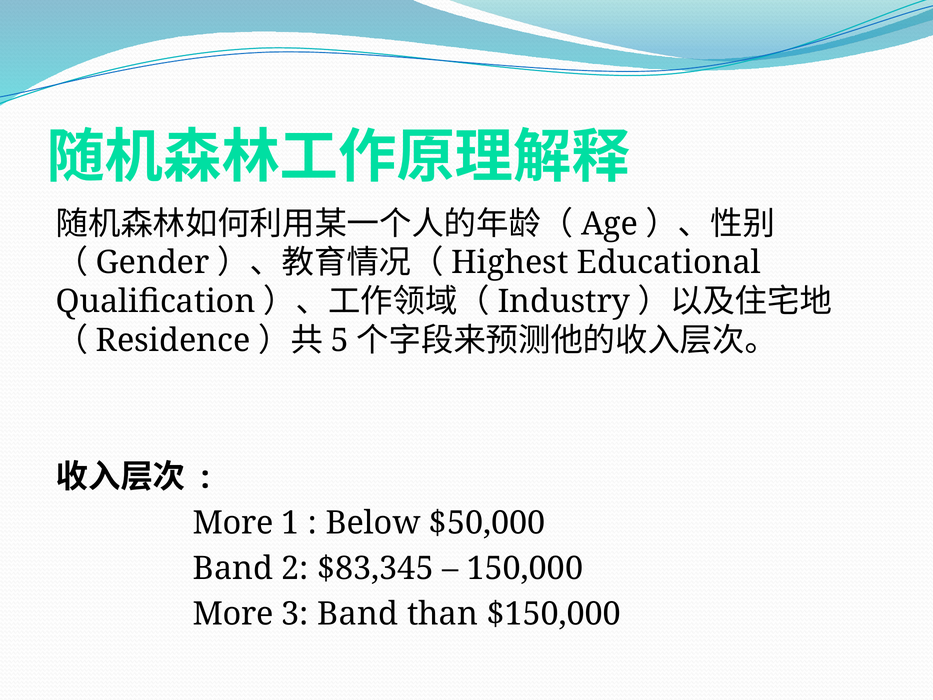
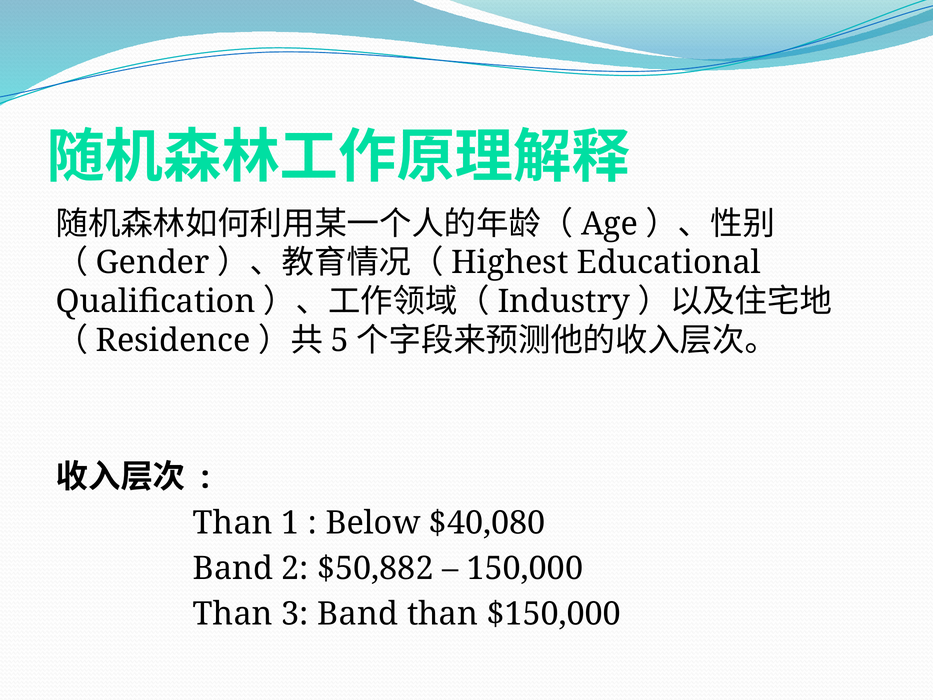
More at (233, 523): More -> Than
$50,000: $50,000 -> $40,080
$83,345: $83,345 -> $50,882
More at (233, 614): More -> Than
